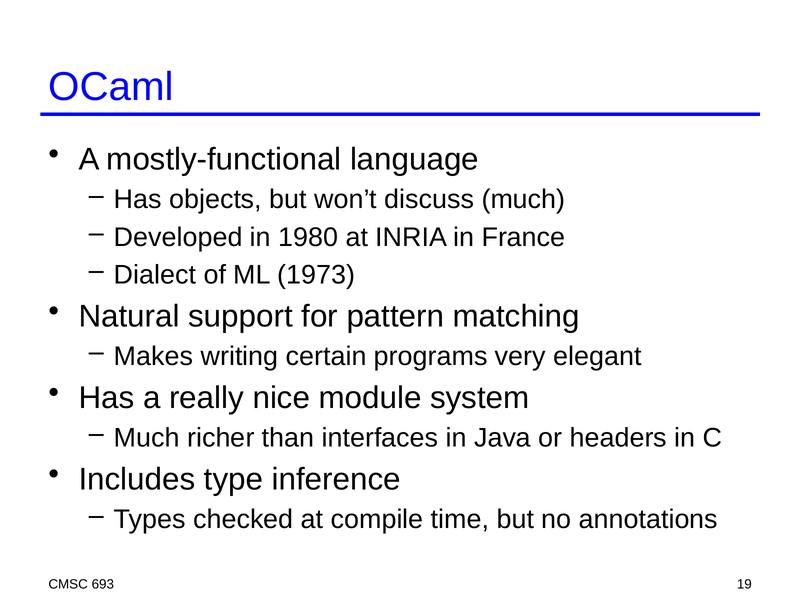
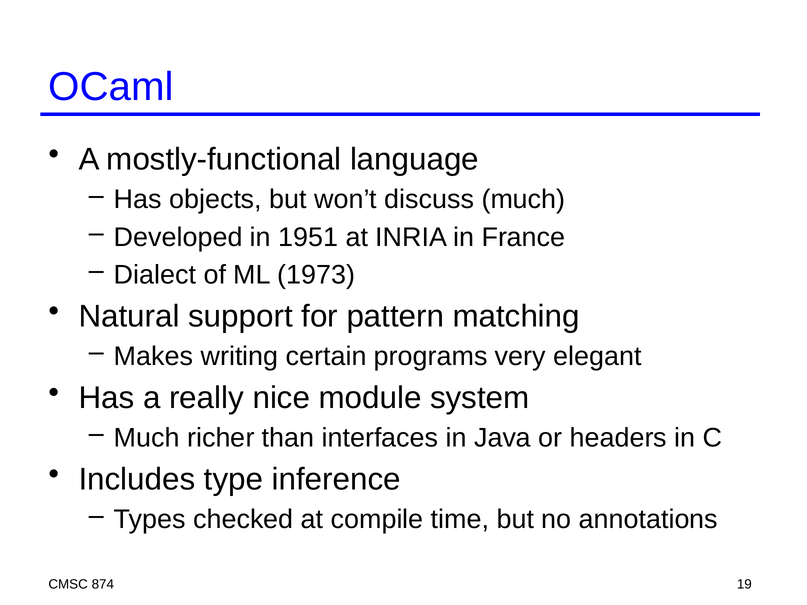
1980: 1980 -> 1951
693: 693 -> 874
